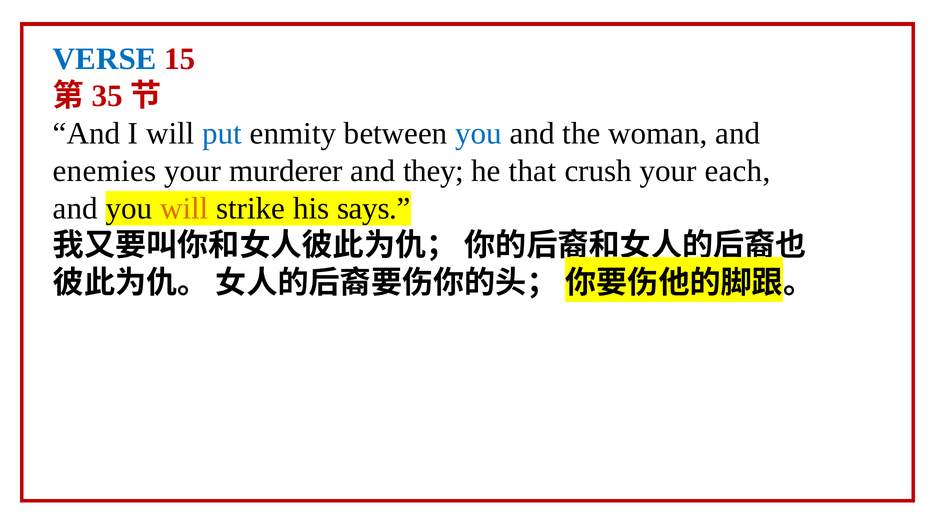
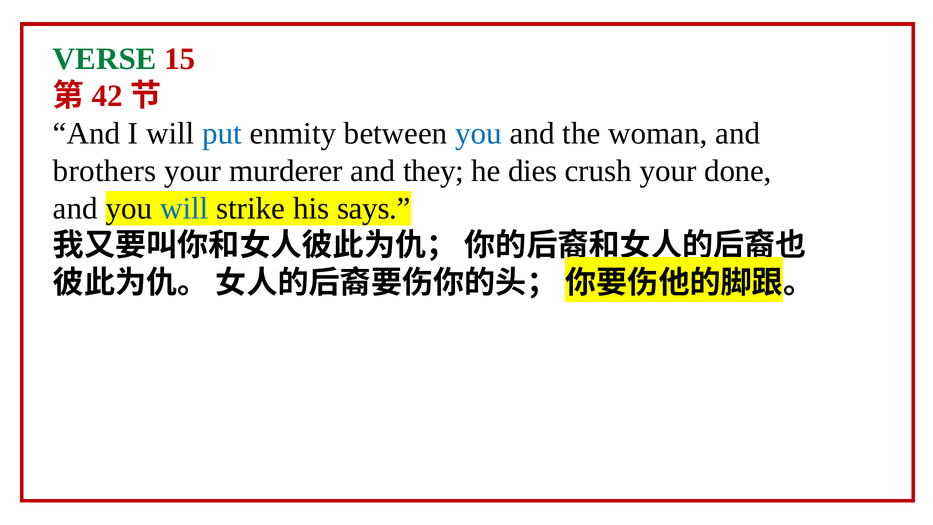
VERSE colour: blue -> green
35: 35 -> 42
enemies: enemies -> brothers
that: that -> dies
each: each -> done
will at (184, 208) colour: orange -> blue
